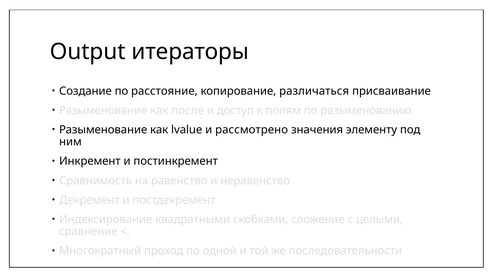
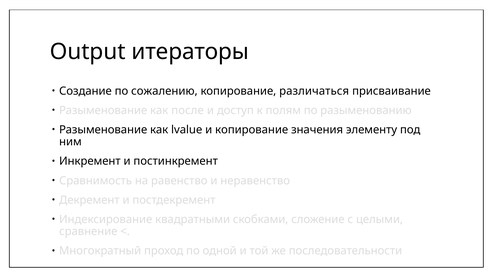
расстояние: расстояние -> сожалению
и рассмотрено: рассмотрено -> копирование
